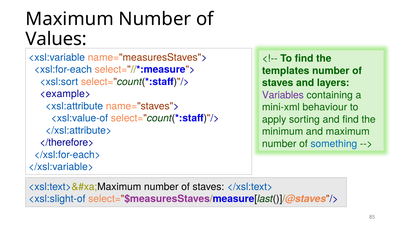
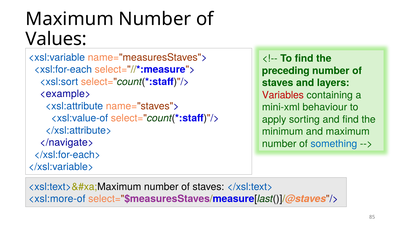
templates: templates -> preceding
Variables colour: purple -> red
</therefore>: </therefore> -> </navigate>
<xsl:slight-of: <xsl:slight-of -> <xsl:more-of
